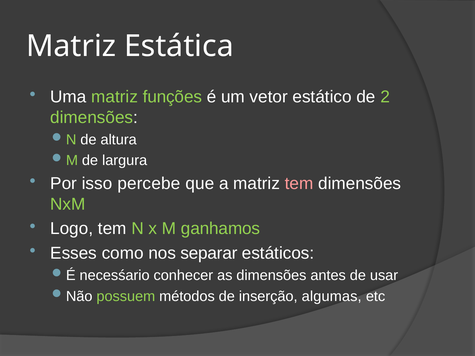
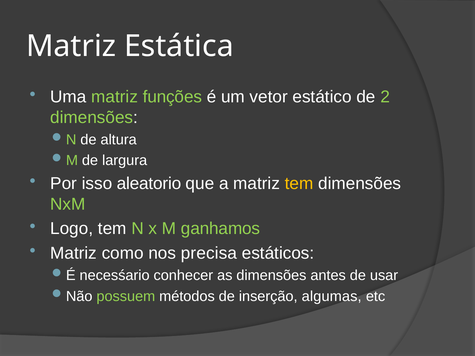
percebe: percebe -> aleatorio
tem at (299, 184) colour: pink -> yellow
Esses at (74, 253): Esses -> Matriz
separar: separar -> precisa
